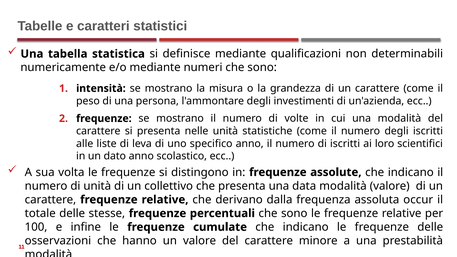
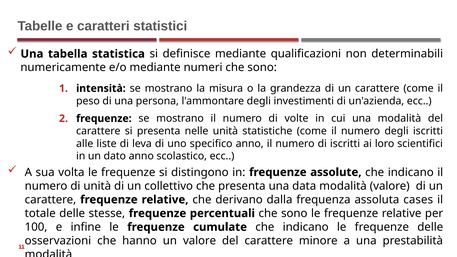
occur: occur -> cases
